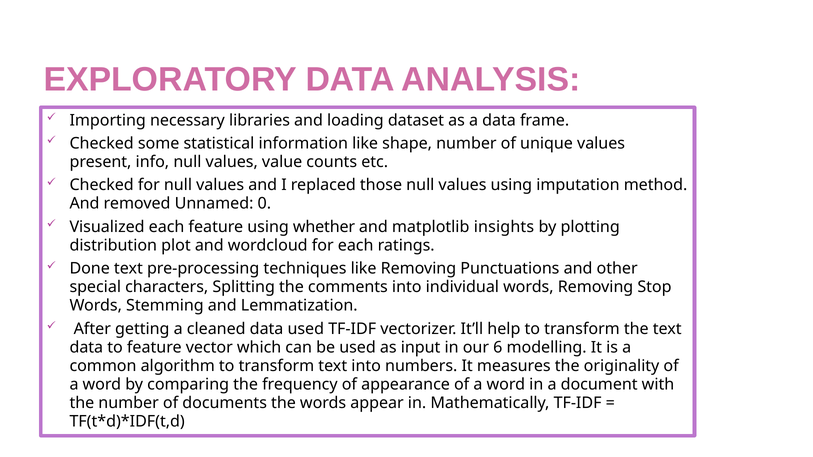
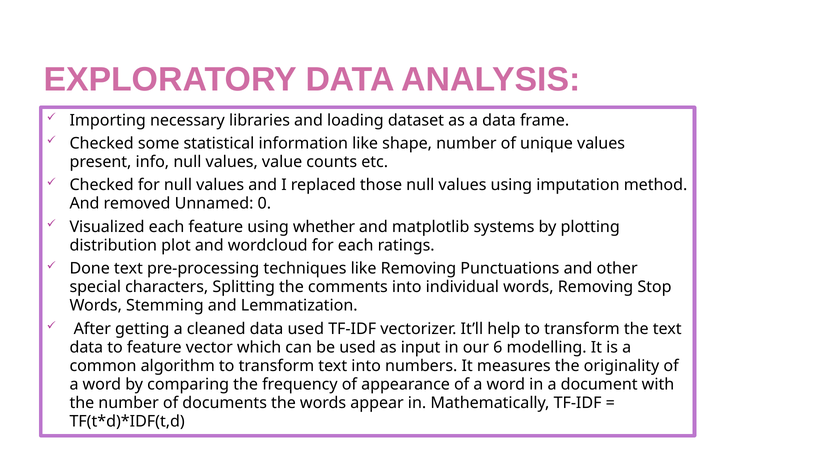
insights: insights -> systems
